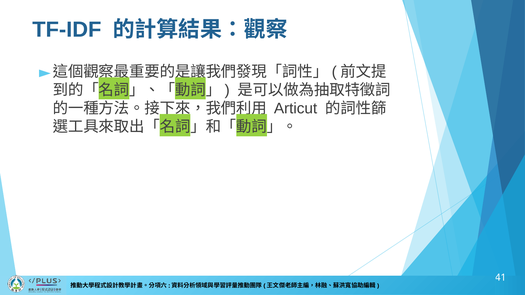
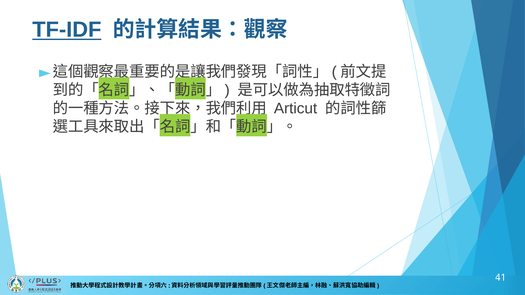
TF-IDF underline: none -> present
